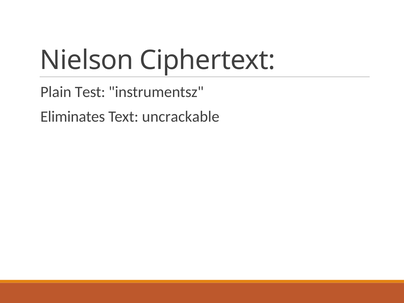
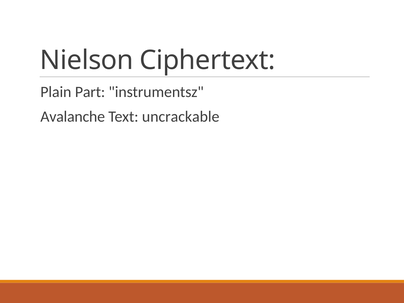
Test: Test -> Part
Eliminates: Eliminates -> Avalanche
